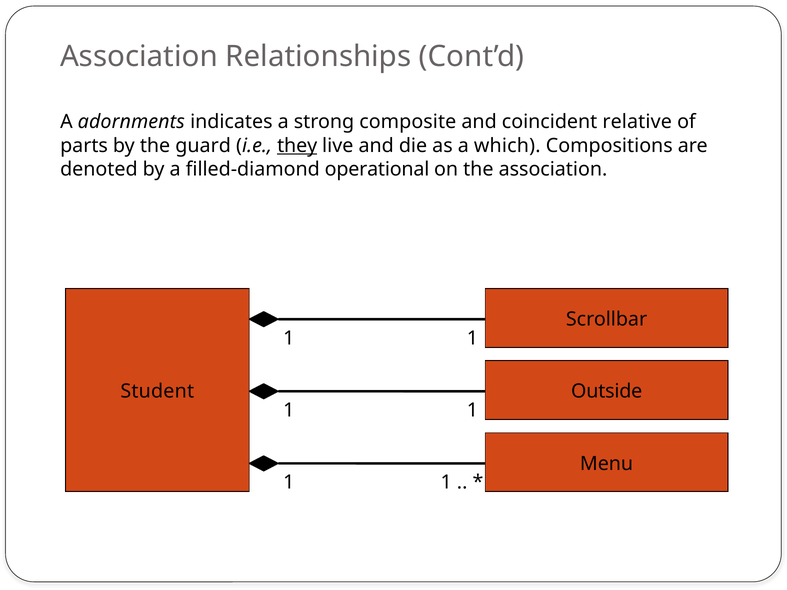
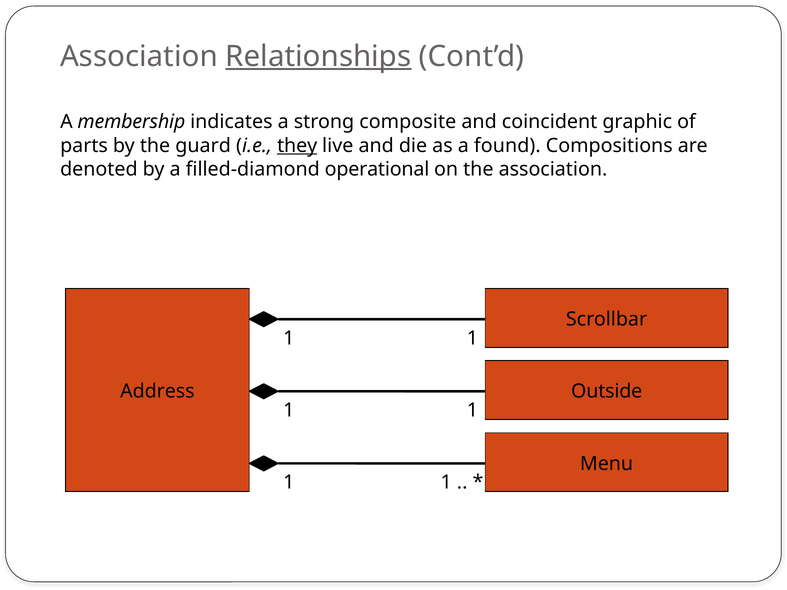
Relationships underline: none -> present
adornments: adornments -> membership
relative: relative -> graphic
which: which -> found
Student: Student -> Address
